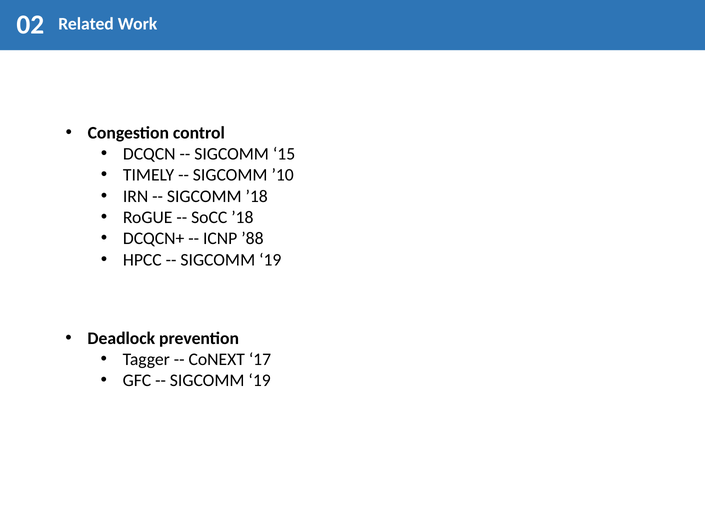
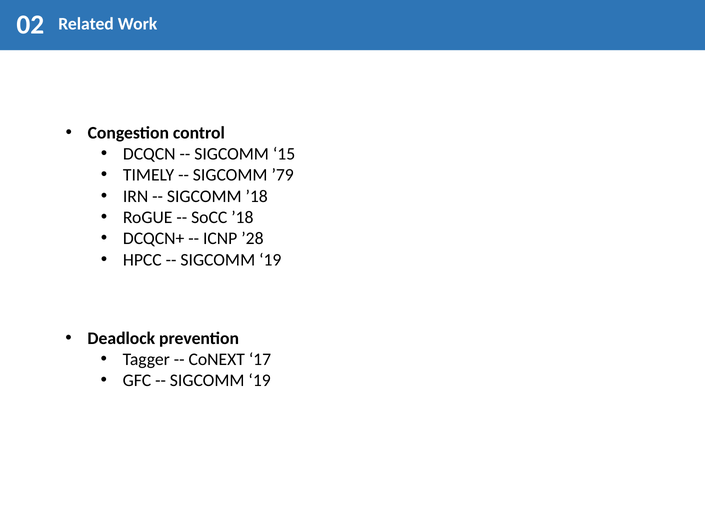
’10: ’10 -> ’79
’88: ’88 -> ’28
